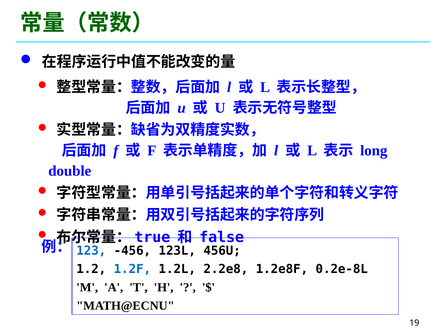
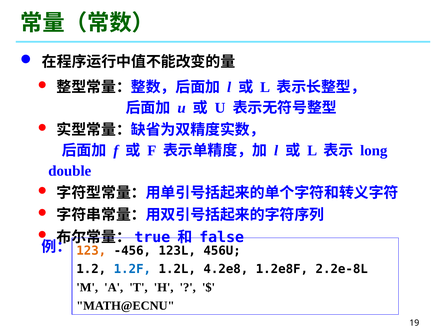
123 colour: blue -> orange
2.2e8: 2.2e8 -> 4.2e8
0.2e-8L: 0.2e-8L -> 2.2e-8L
